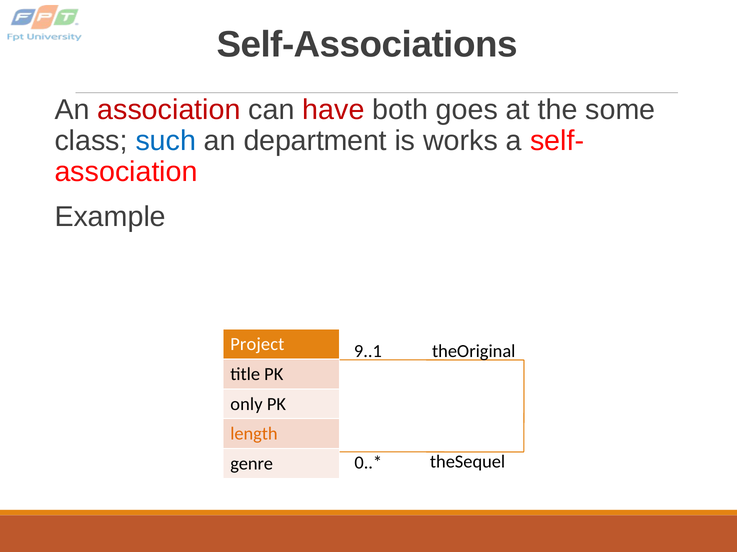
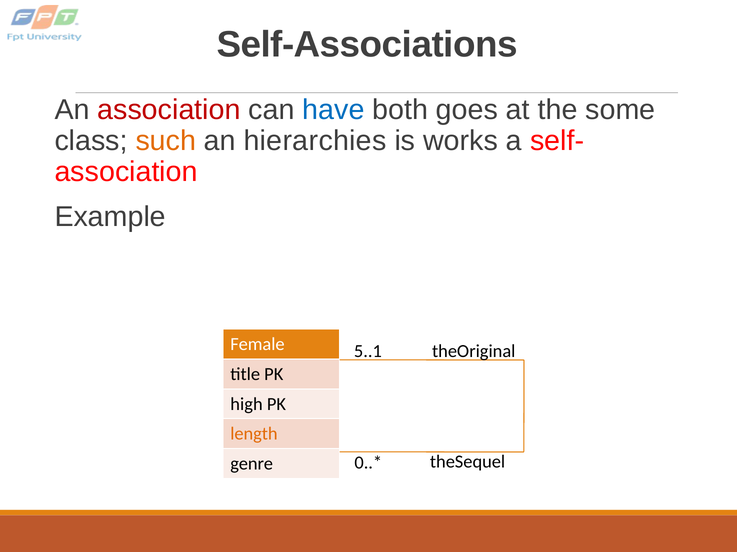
have colour: red -> blue
such colour: blue -> orange
department: department -> hierarchies
Project: Project -> Female
9..1: 9..1 -> 5..1
only: only -> high
